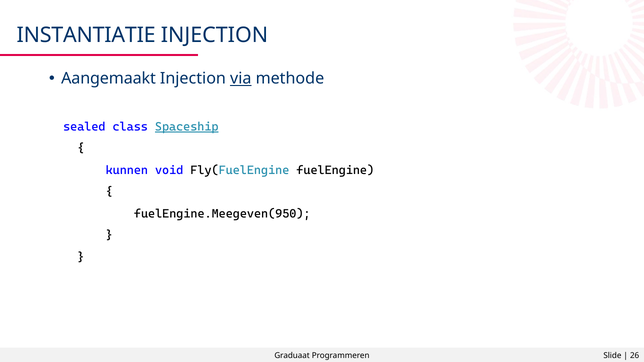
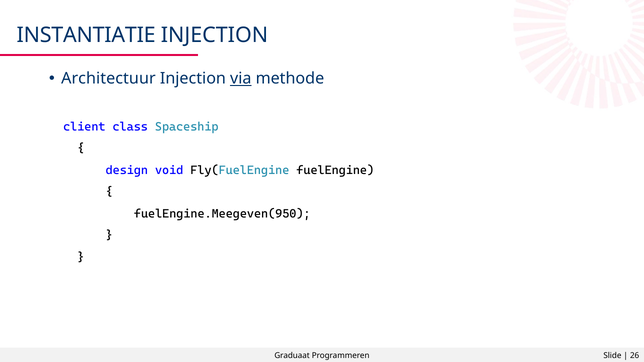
Aangemaakt: Aangemaakt -> Architectuur
sealed: sealed -> client
Spaceship underline: present -> none
kunnen: kunnen -> design
